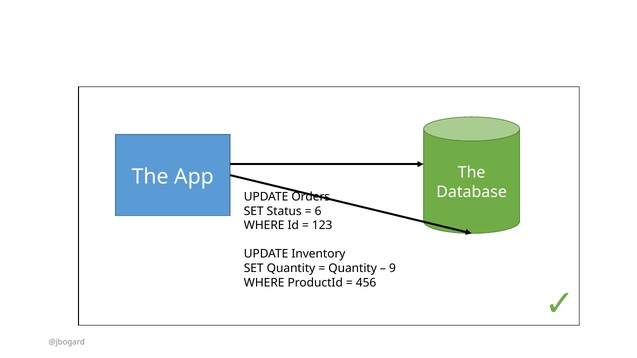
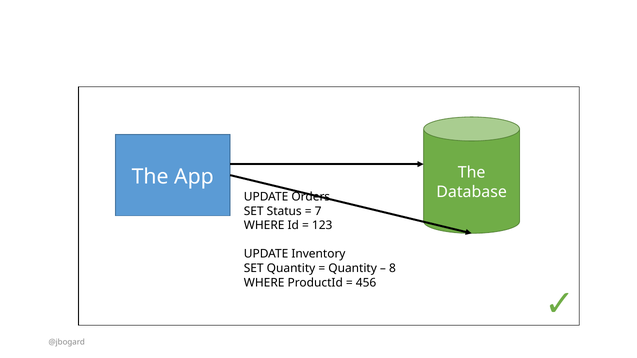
6: 6 -> 7
9: 9 -> 8
